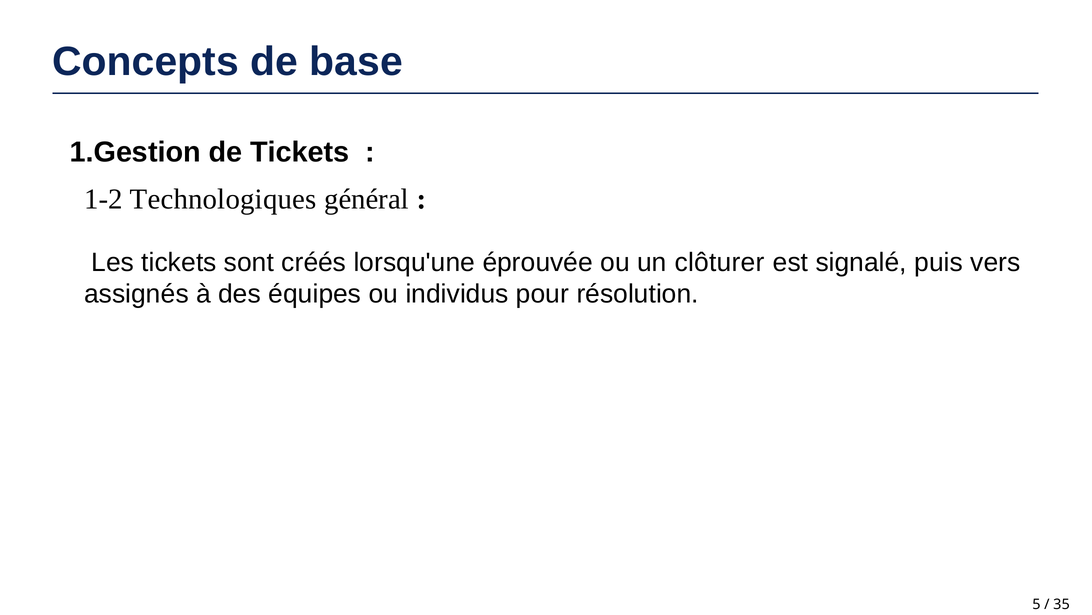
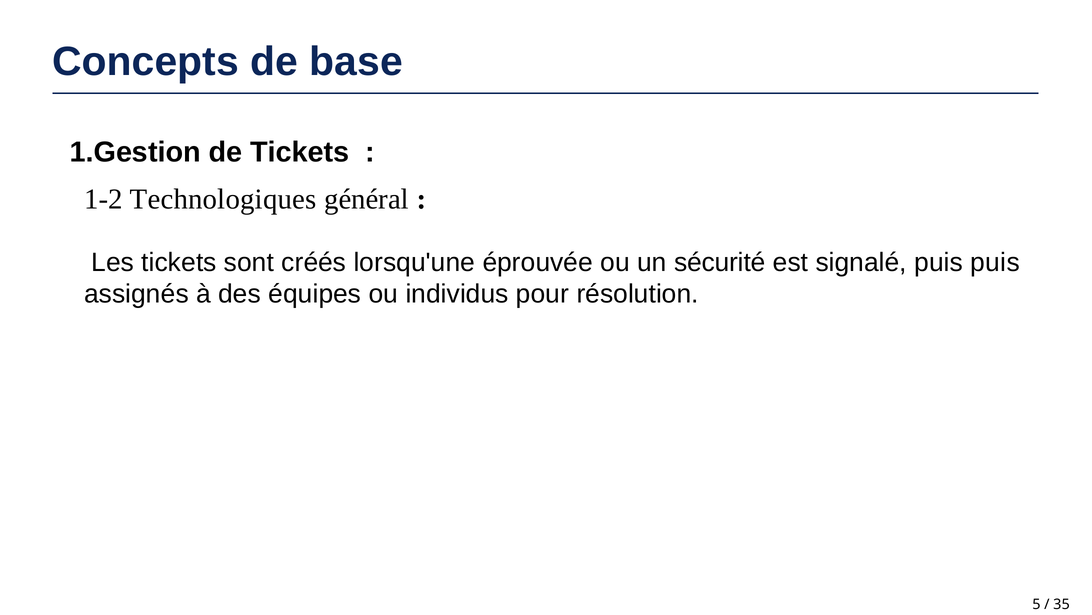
clôturer: clôturer -> sécurité
puis vers: vers -> puis
